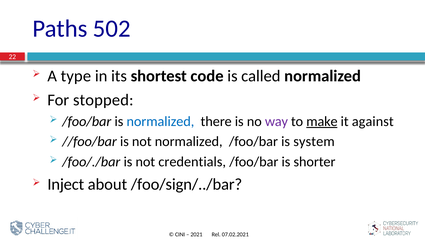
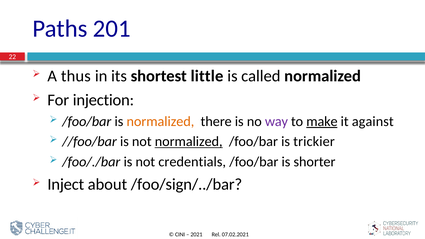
502: 502 -> 201
type: type -> thus
code: code -> little
stopped: stopped -> injection
normalized at (160, 121) colour: blue -> orange
normalized at (189, 142) underline: none -> present
system: system -> trickier
